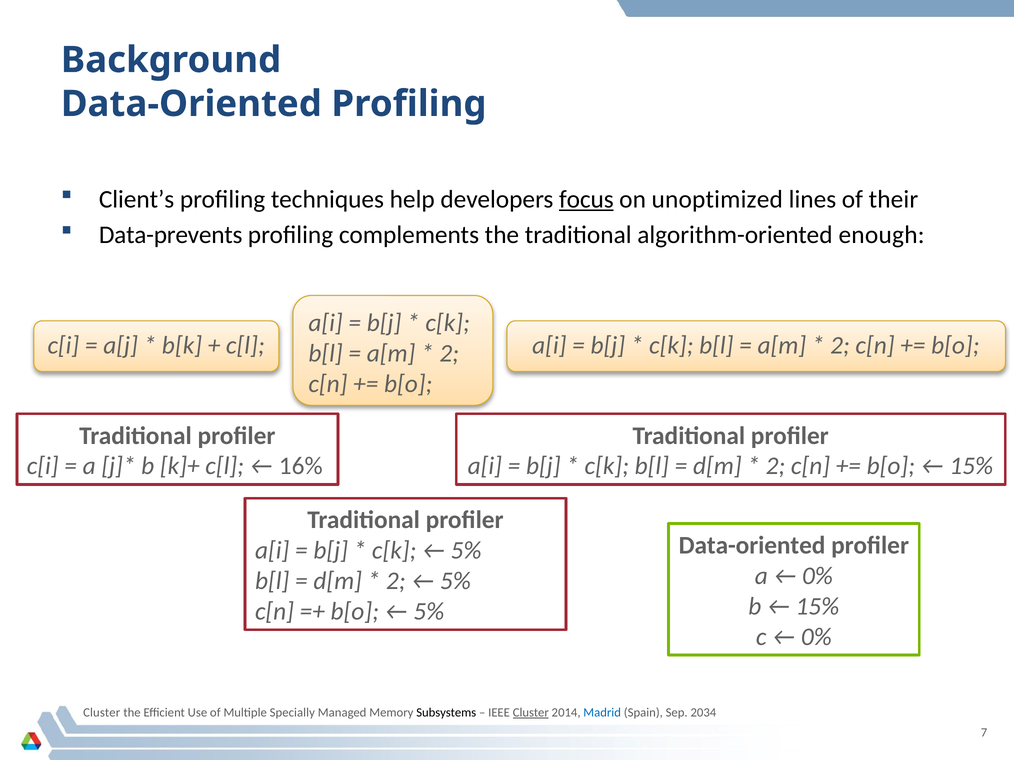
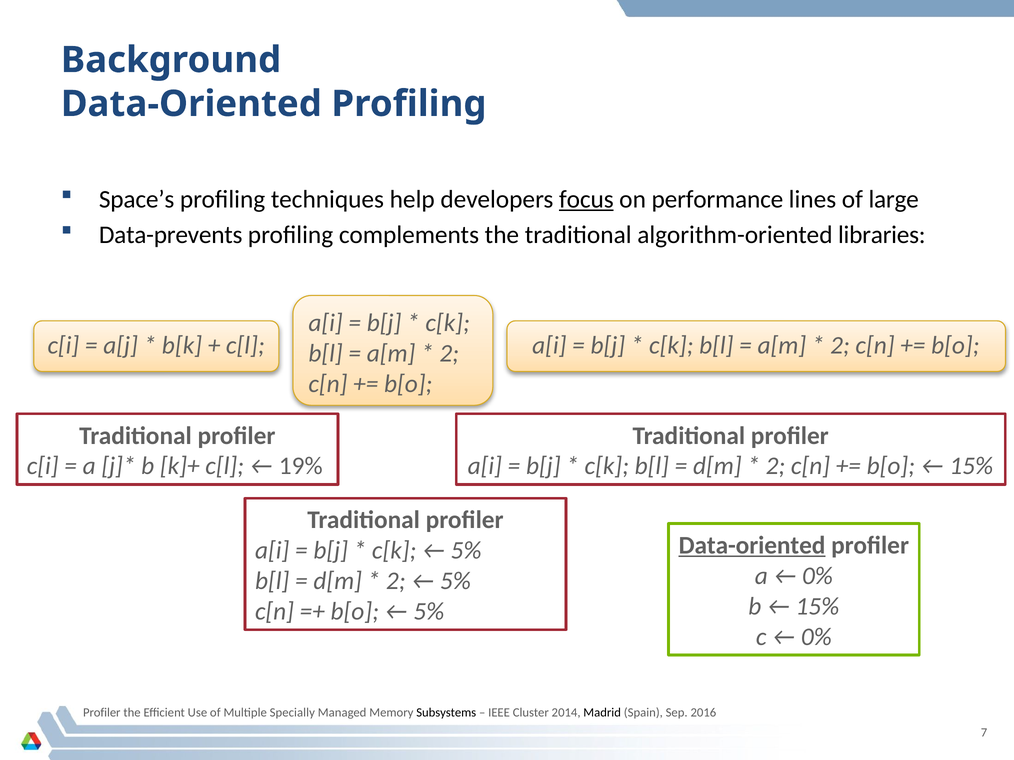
Client’s: Client’s -> Space’s
unoptimized: unoptimized -> performance
their: their -> large
enough: enough -> libraries
16%: 16% -> 19%
Data-oriented at (752, 546) underline: none -> present
Cluster at (102, 713): Cluster -> Profiler
Cluster at (531, 713) underline: present -> none
Madrid colour: blue -> black
2034: 2034 -> 2016
